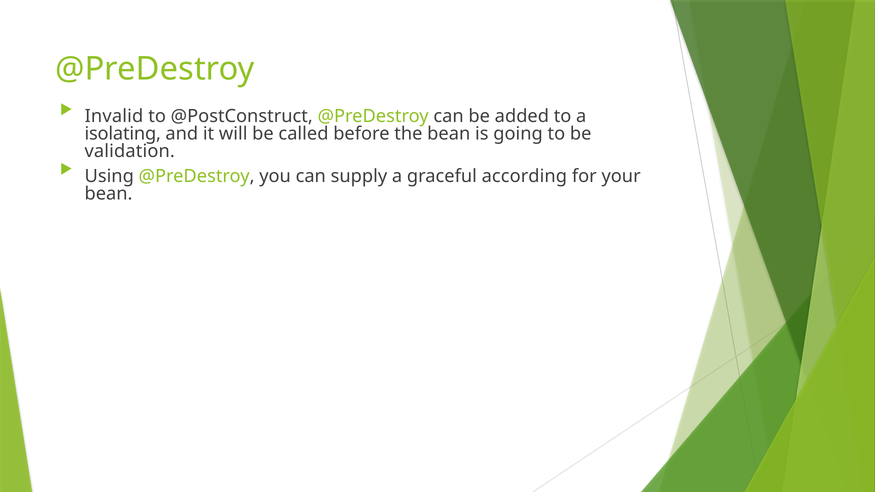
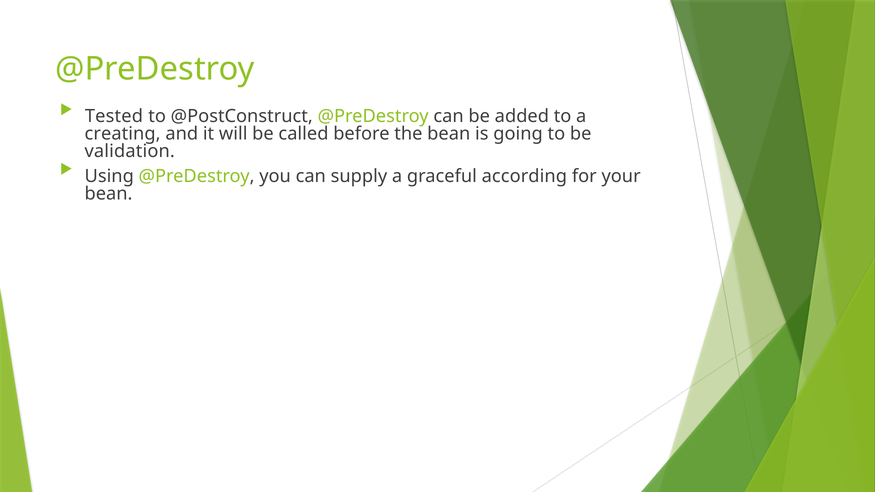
Invalid: Invalid -> Tested
isolating: isolating -> creating
